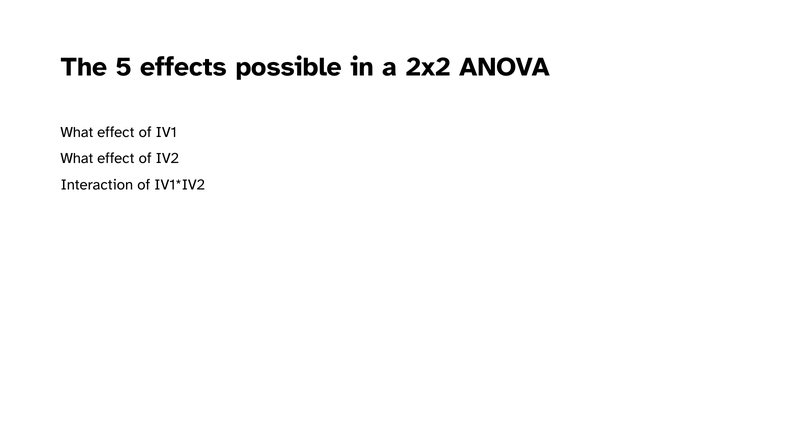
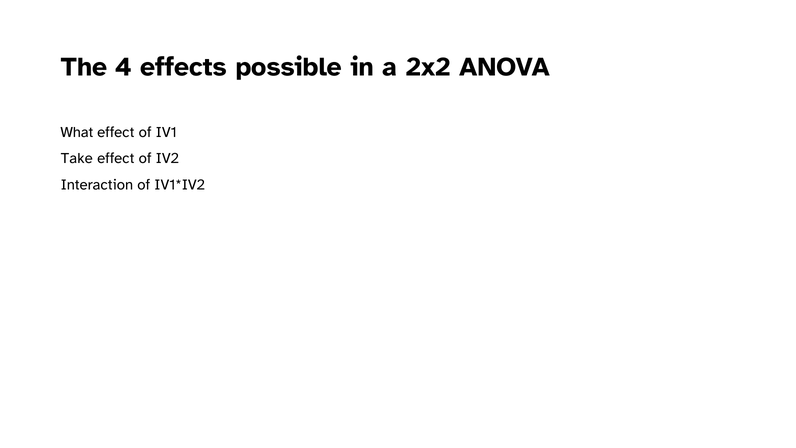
5: 5 -> 4
What at (77, 158): What -> Take
